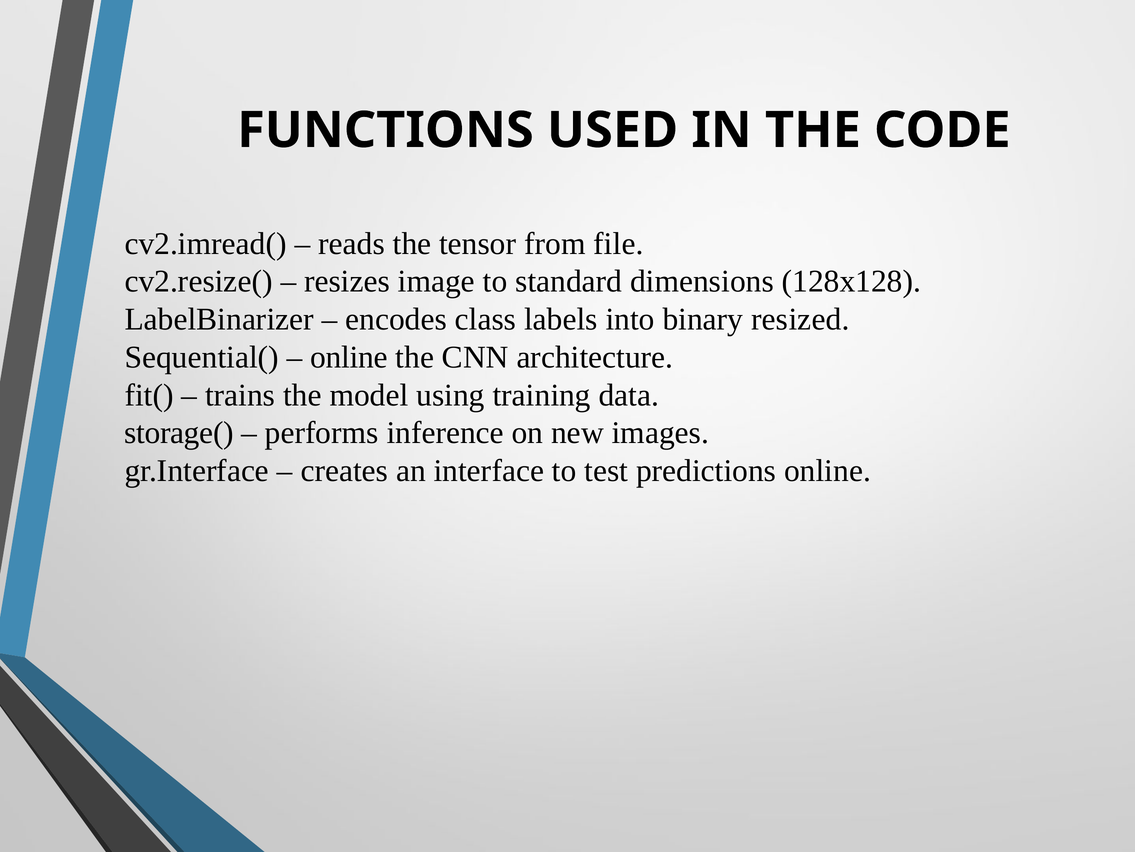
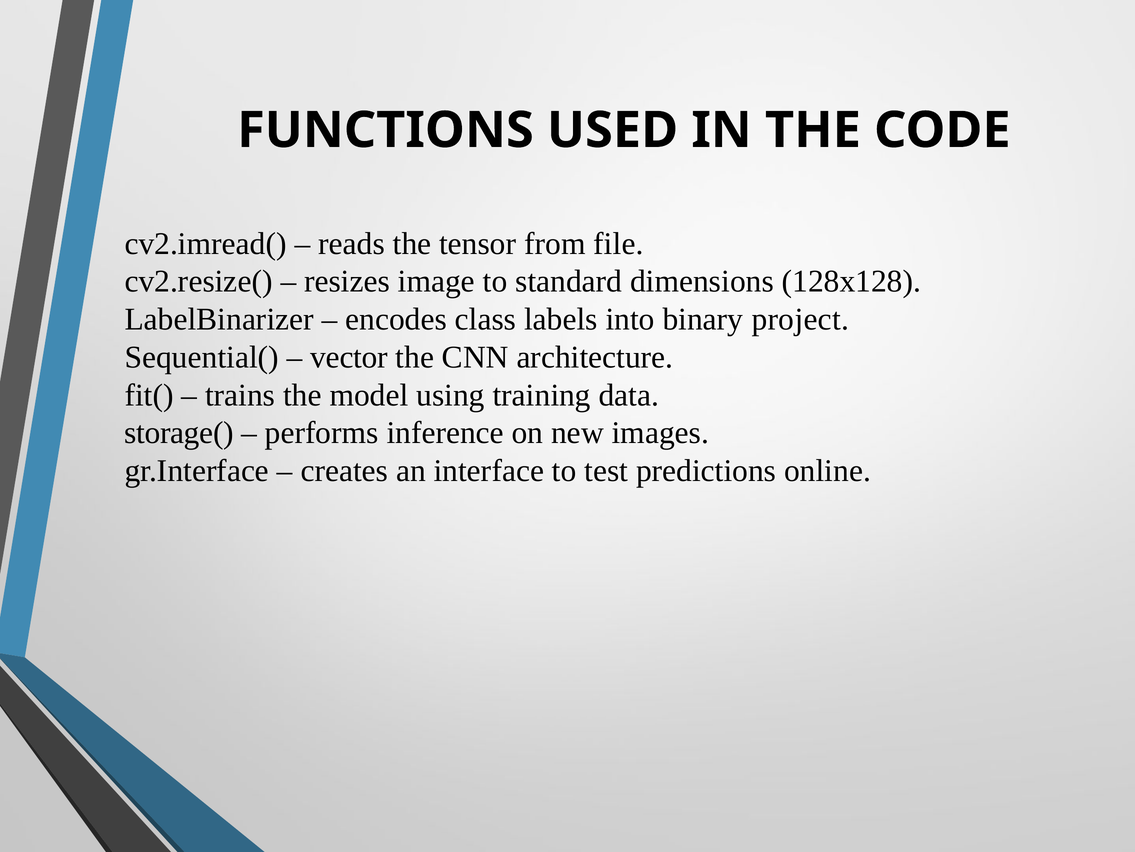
resized: resized -> project
online at (349, 357): online -> vector
